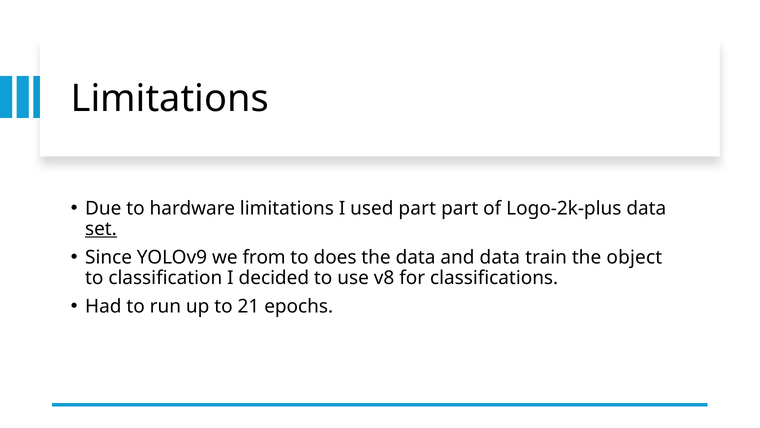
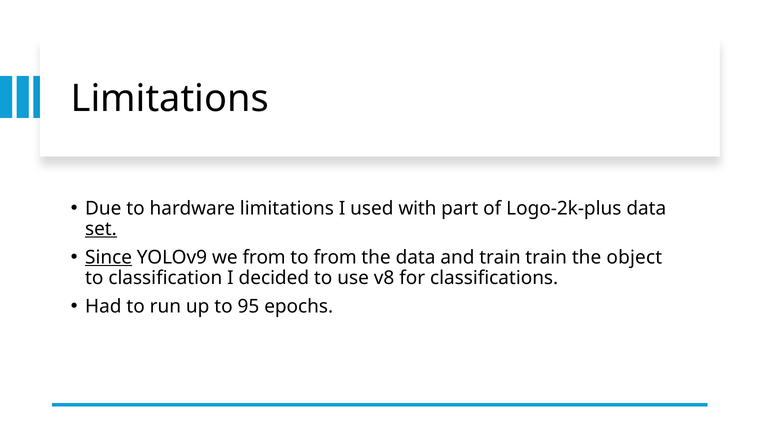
used part: part -> with
Since underline: none -> present
to does: does -> from
and data: data -> train
21: 21 -> 95
